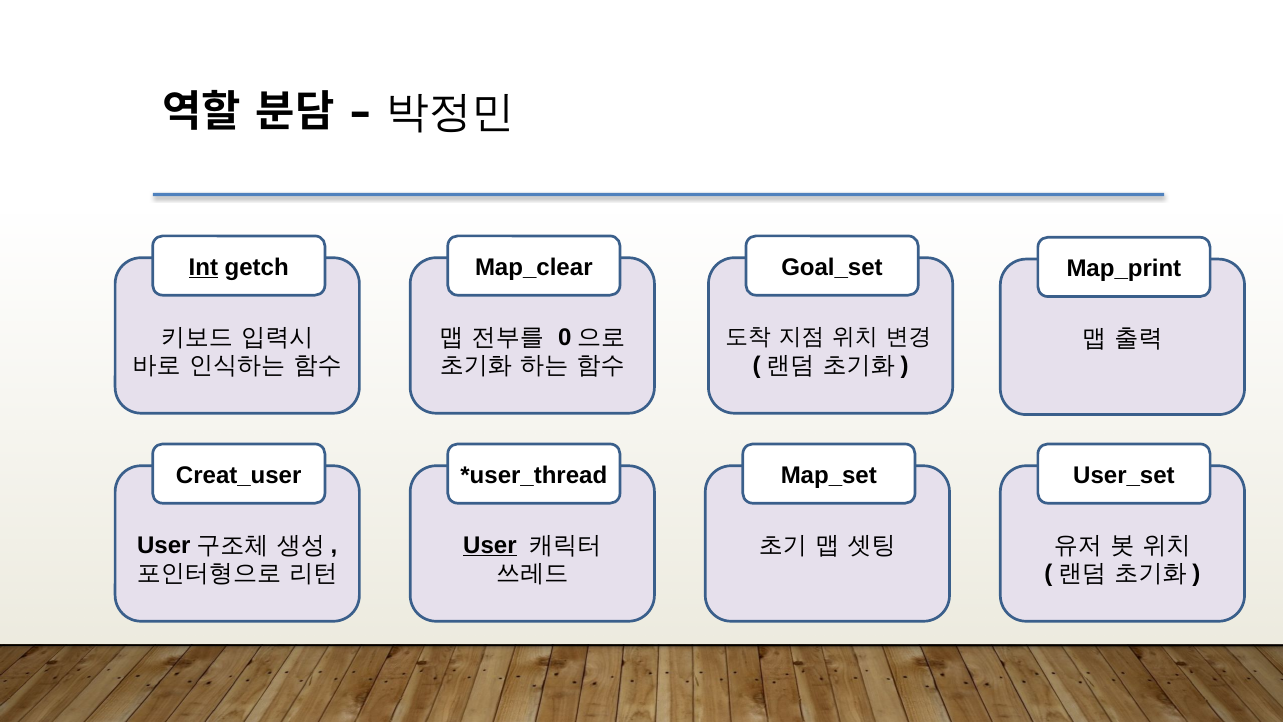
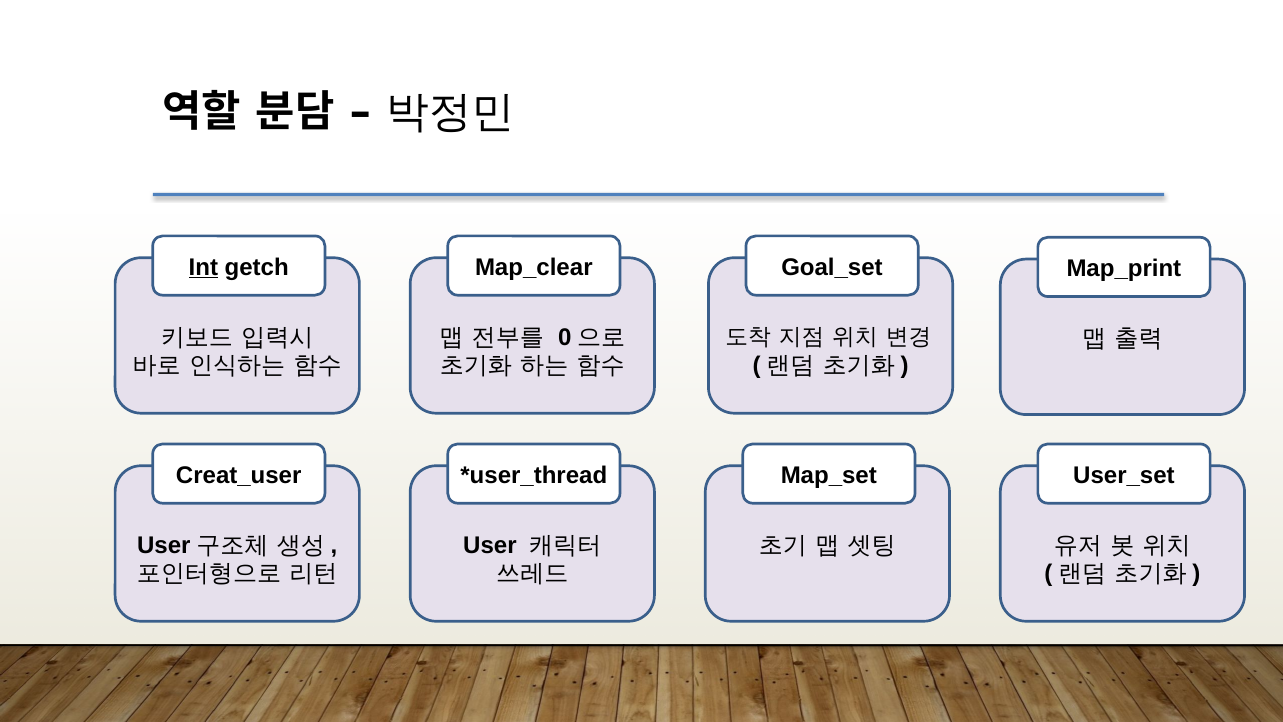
User at (490, 545) underline: present -> none
